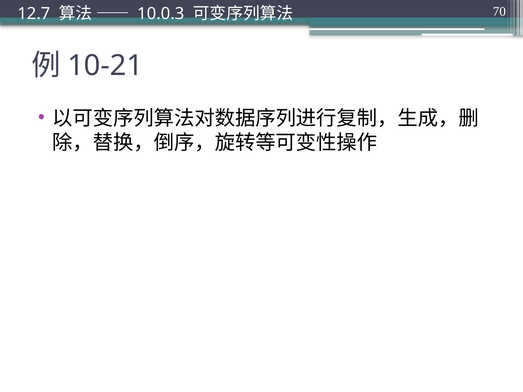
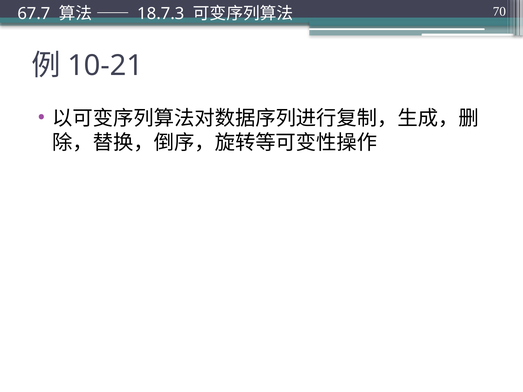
12.7: 12.7 -> 67.7
10.0.3: 10.0.3 -> 18.7.3
